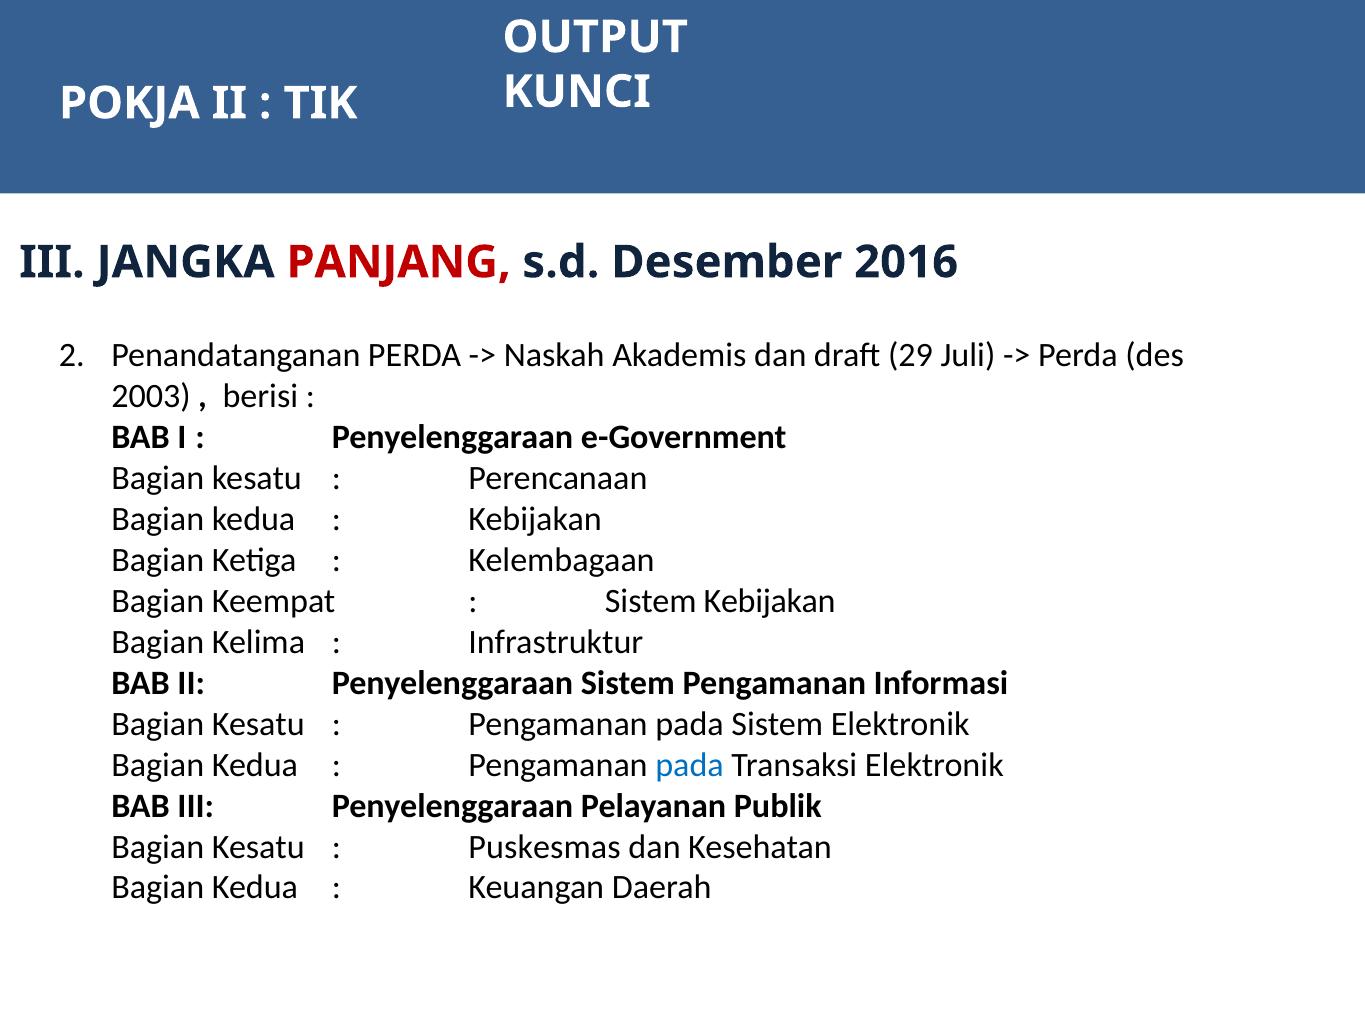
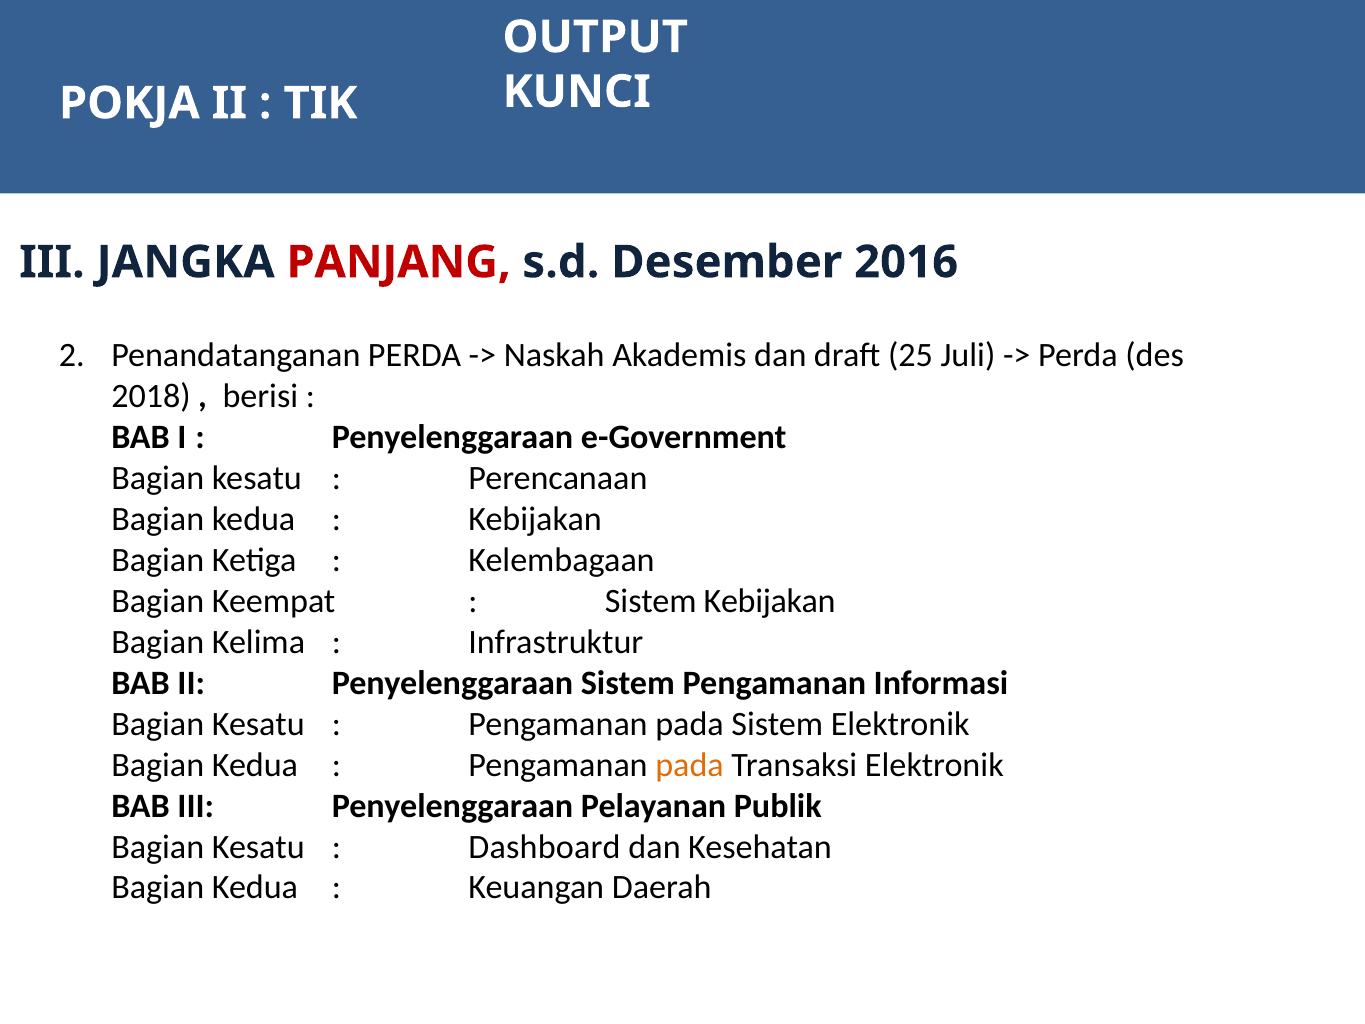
29: 29 -> 25
2003: 2003 -> 2018
pada at (690, 765) colour: blue -> orange
Puskesmas: Puskesmas -> Dashboard
